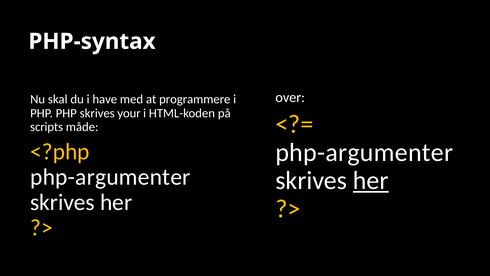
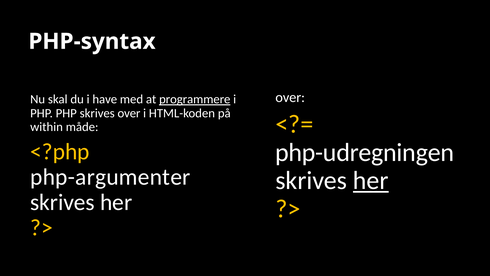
programmere underline: none -> present
skrives your: your -> over
scripts: scripts -> within
php-argumenter at (364, 152): php-argumenter -> php-udregningen
